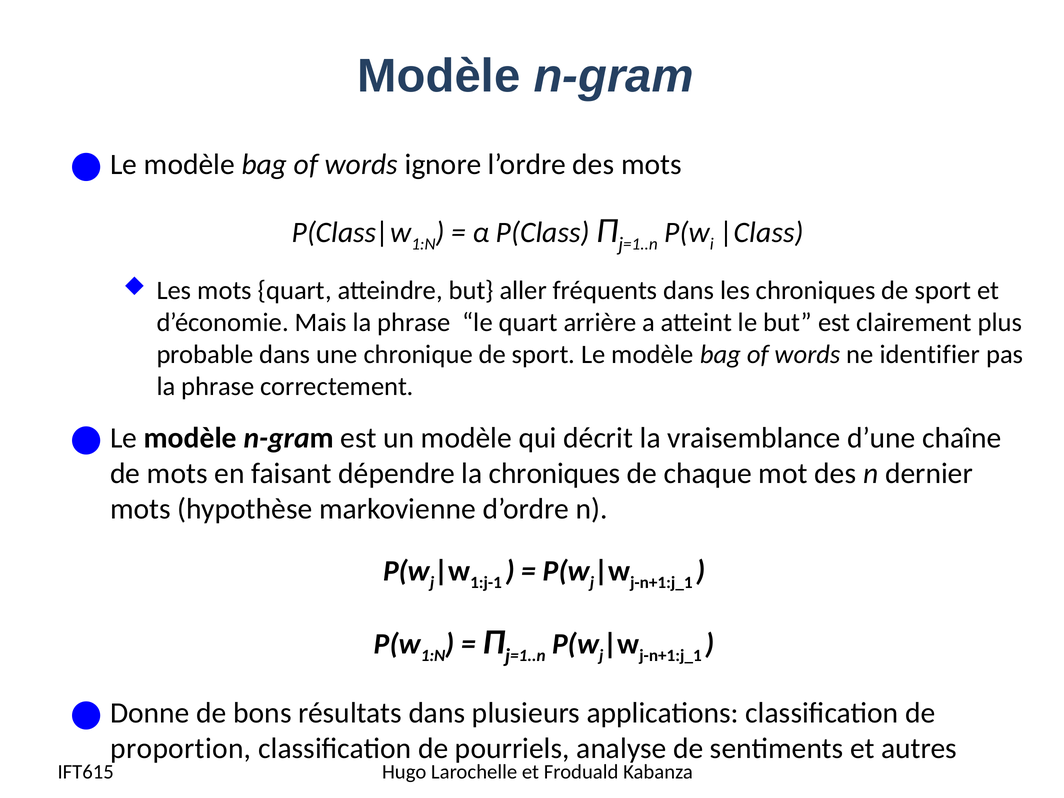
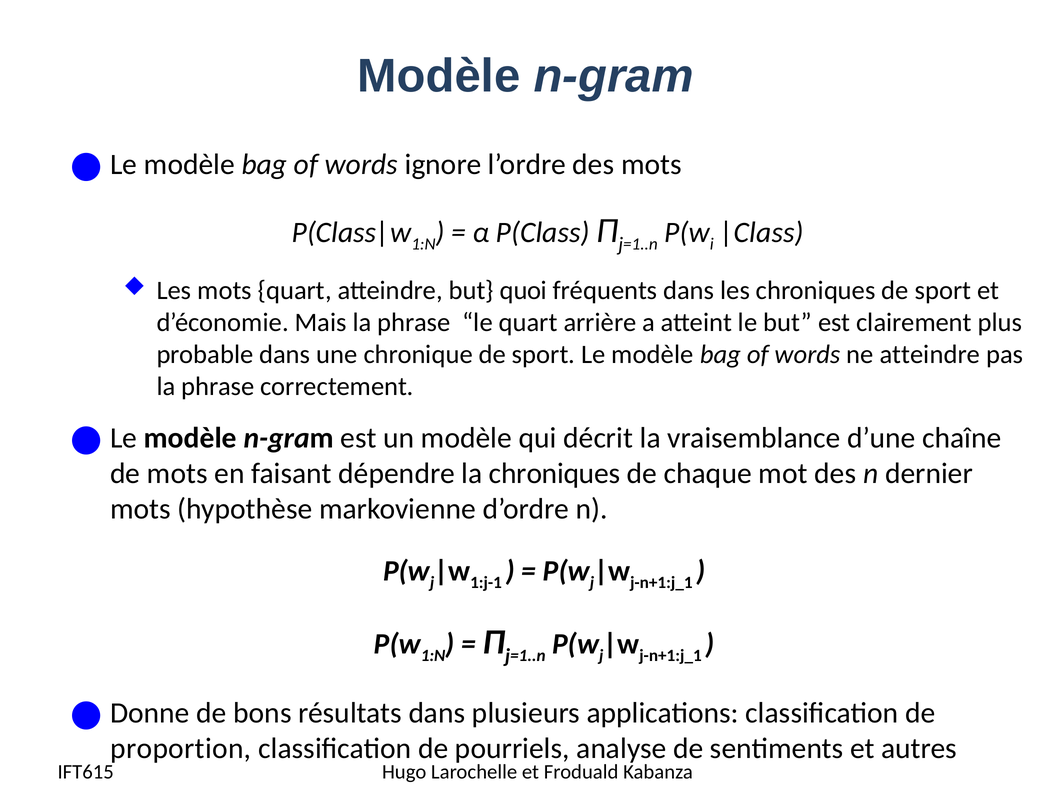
aller: aller -> quoi
ne identifier: identifier -> atteindre
